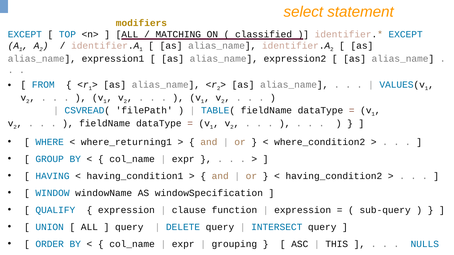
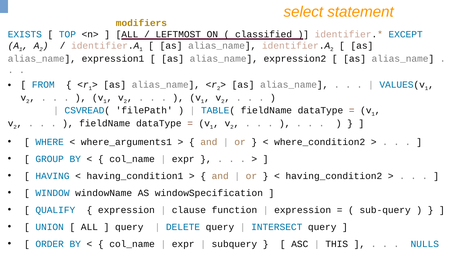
EXCEPT at (25, 34): EXCEPT -> EXISTS
MATCHING: MATCHING -> LEFTMOST
where_returning1: where_returning1 -> where_arguments1
grouping: grouping -> subquery
